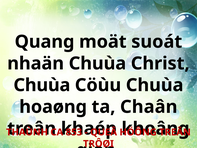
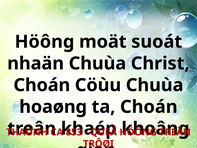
Quang at (45, 42): Quang -> Höông
Chuùa at (42, 85): Chuùa -> Choán
ta Chaân: Chaân -> Choán
